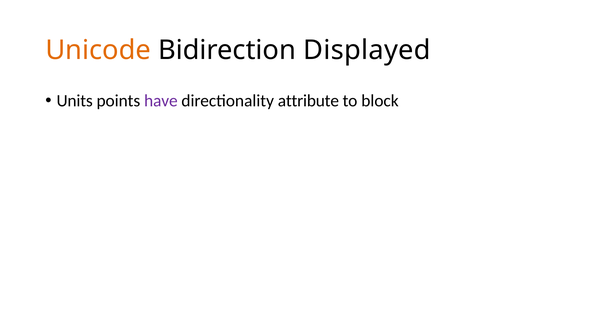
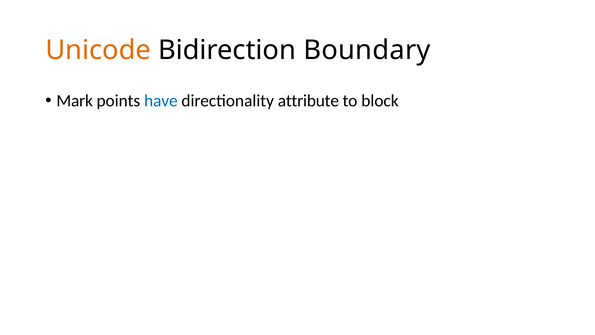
Displayed: Displayed -> Boundary
Units: Units -> Mark
have colour: purple -> blue
